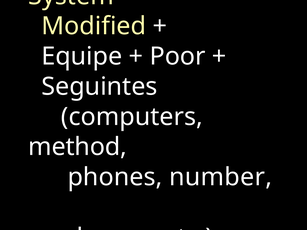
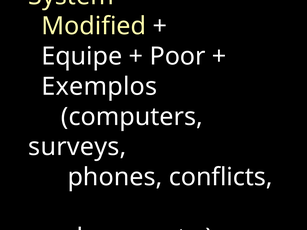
Seguintes: Seguintes -> Exemplos
method: method -> surveys
number: number -> conflicts
